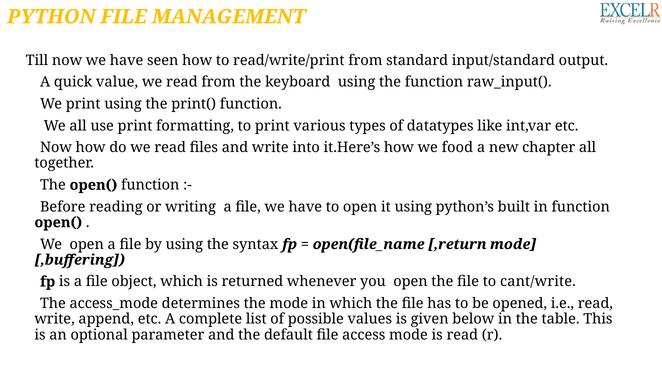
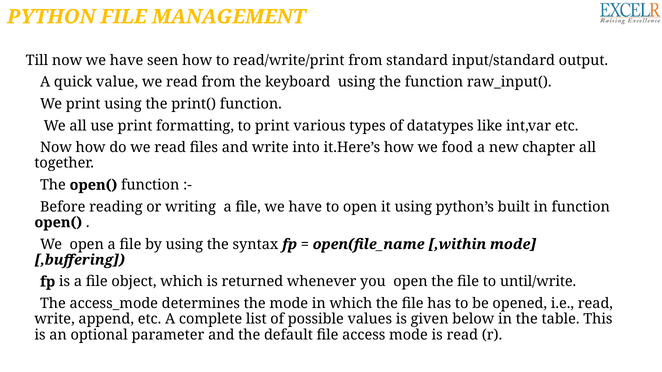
,return: ,return -> ,within
cant/write: cant/write -> until/write
